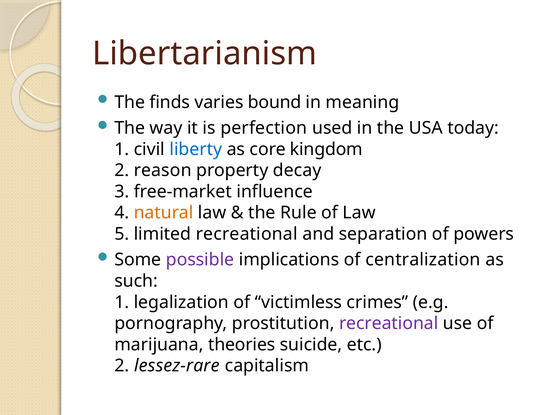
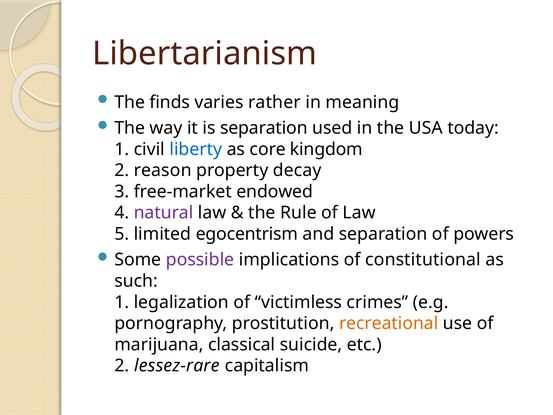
bound: bound -> rather
is perfection: perfection -> separation
influence: influence -> endowed
natural colour: orange -> purple
limited recreational: recreational -> egocentrism
centralization: centralization -> constitutional
recreational at (389, 323) colour: purple -> orange
theories: theories -> classical
